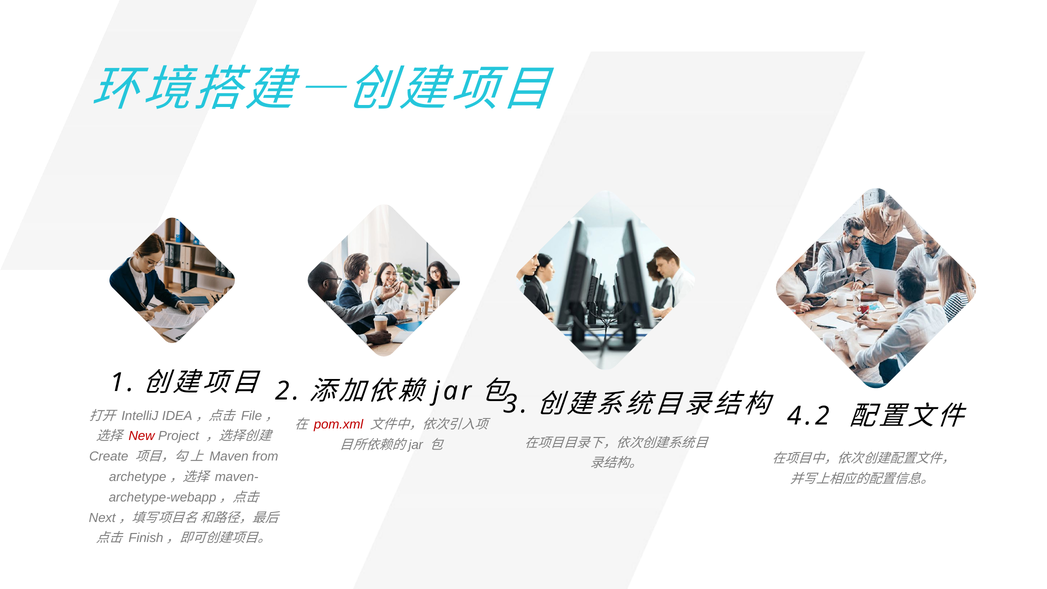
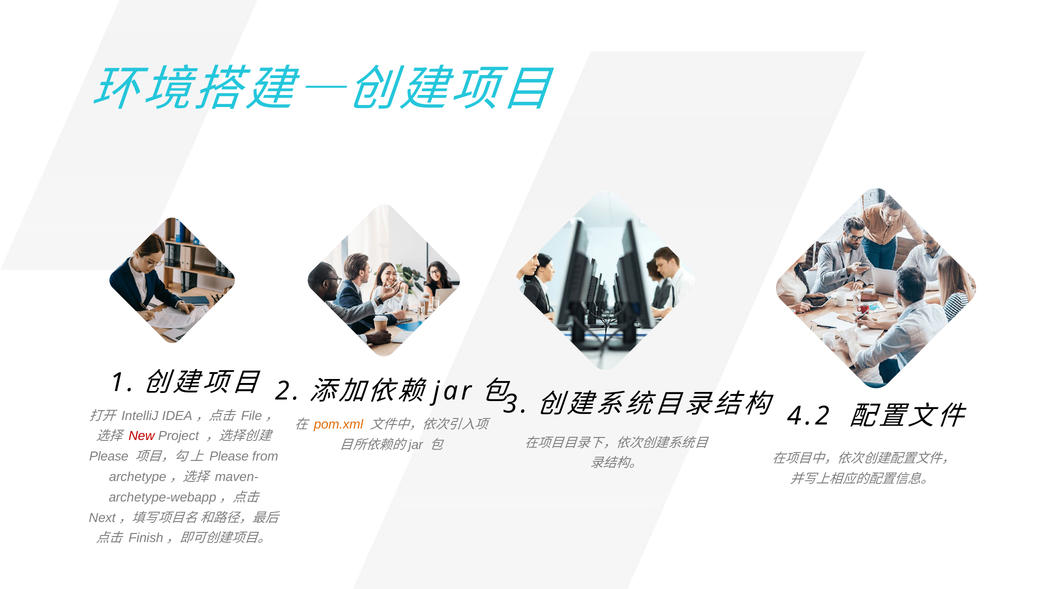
pom.xml colour: red -> orange
Create at (109, 457): Create -> Please
Maven at (229, 457): Maven -> Please
